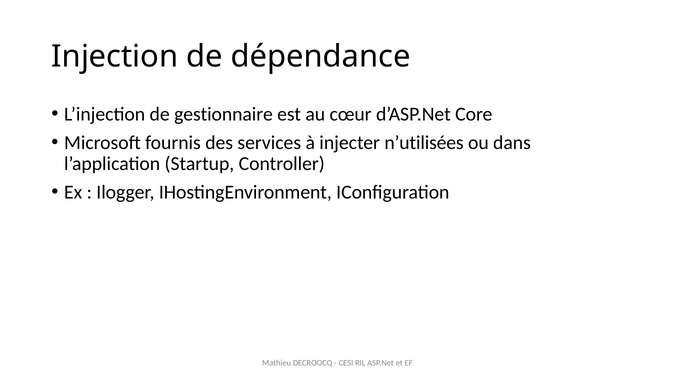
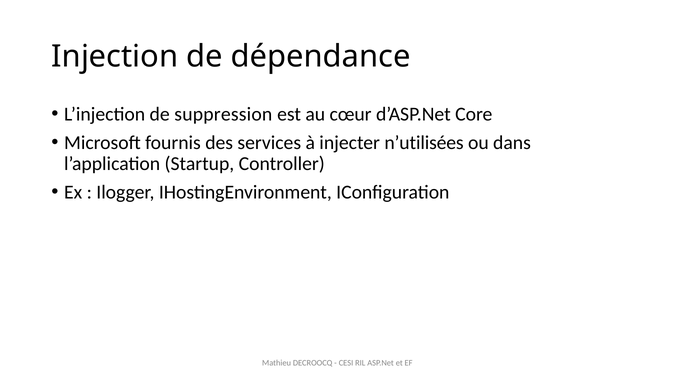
gestionnaire: gestionnaire -> suppression
